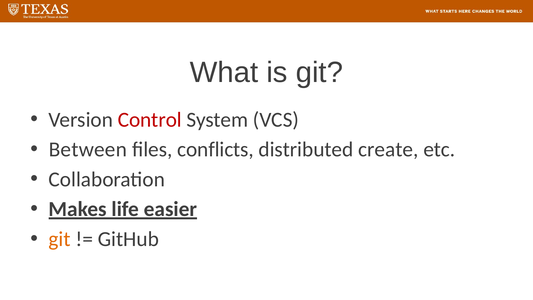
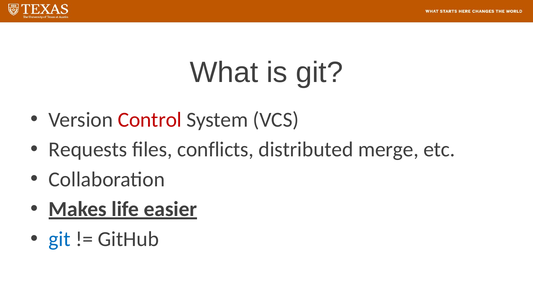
Between: Between -> Requests
create: create -> merge
git at (60, 239) colour: orange -> blue
